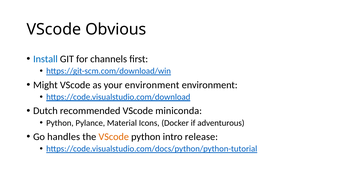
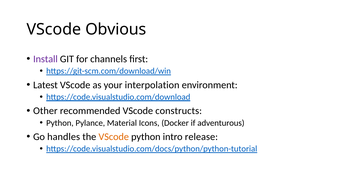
Install colour: blue -> purple
Might: Might -> Latest
your environment: environment -> interpolation
Dutch: Dutch -> Other
miniconda: miniconda -> constructs
